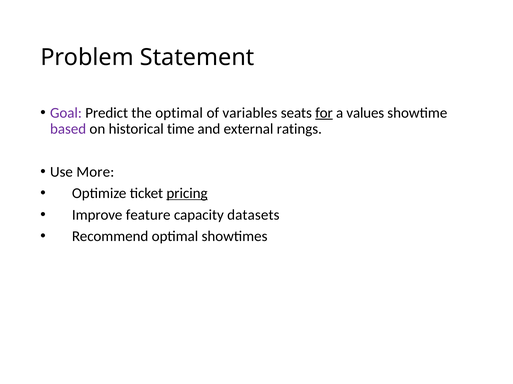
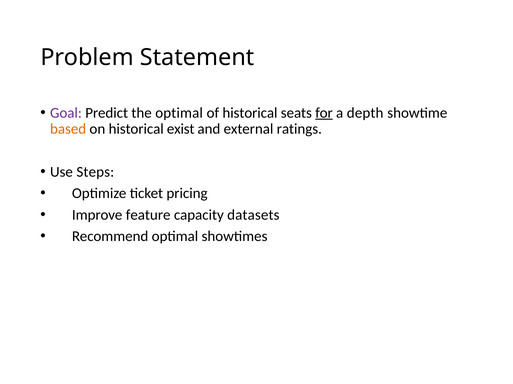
of variables: variables -> historical
values: values -> depth
based colour: purple -> orange
time: time -> exist
More: More -> Steps
pricing underline: present -> none
